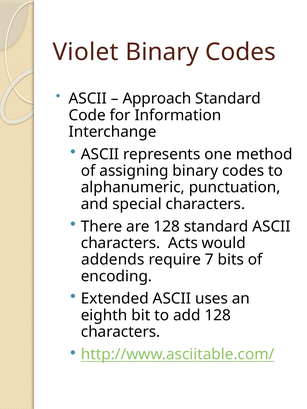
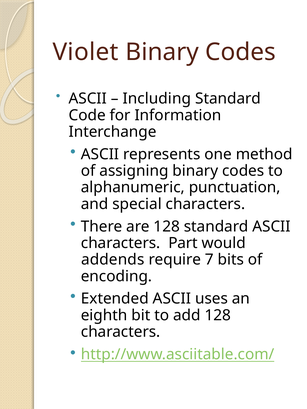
Approach: Approach -> Including
Acts: Acts -> Part
